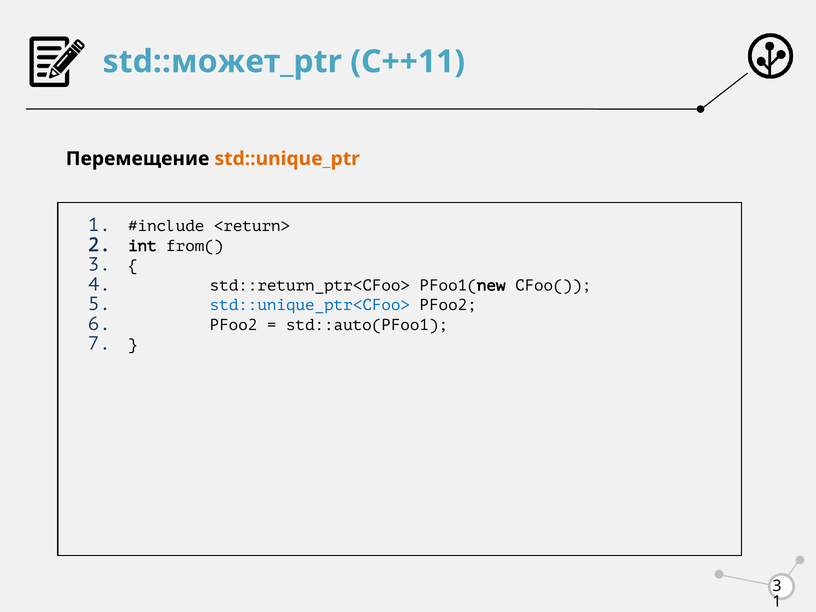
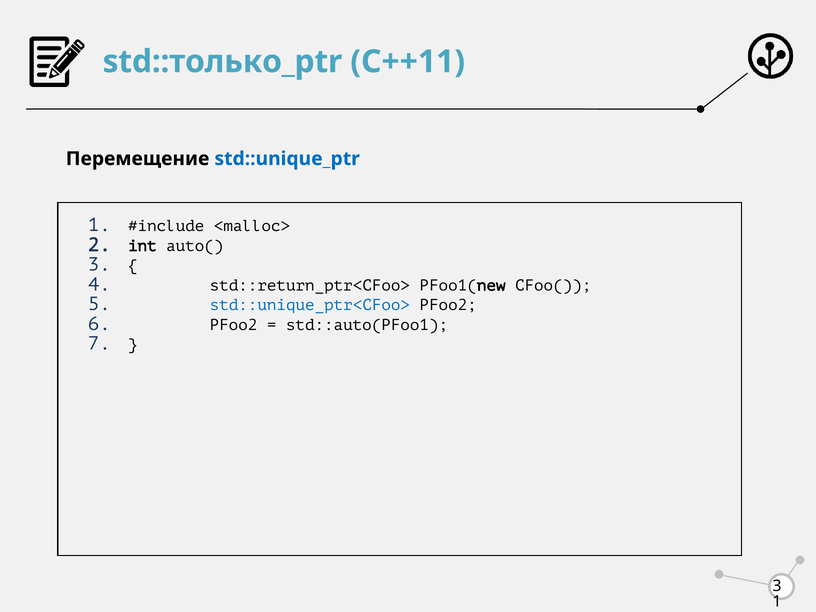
std::может_ptr: std::может_ptr -> std::только_ptr
std::unique_ptr colour: orange -> blue
<return>: <return> -> <malloc>
from(: from( -> auto(
